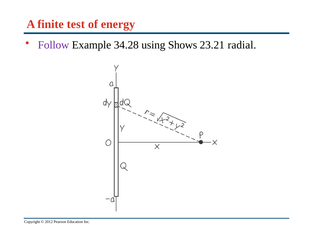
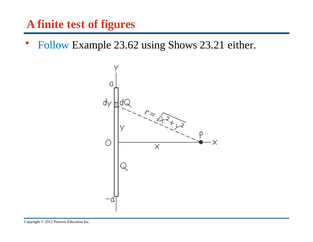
energy: energy -> figures
Follow colour: purple -> blue
34.28: 34.28 -> 23.62
radial: radial -> either
